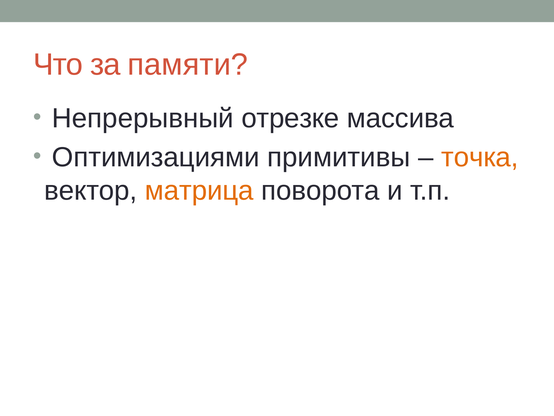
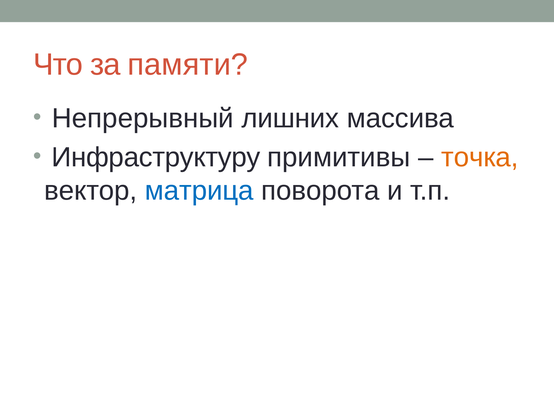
отрезке: отрезке -> лишних
Оптимизациями: Оптимизациями -> Инфраструктуру
матрица colour: orange -> blue
